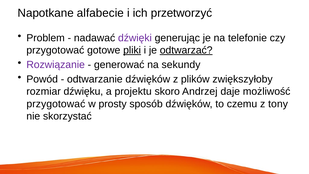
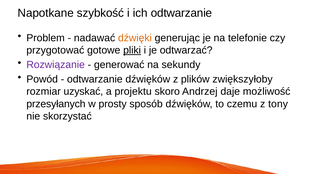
alfabecie: alfabecie -> szybkość
ich przetworzyć: przetworzyć -> odtwarzanie
dźwięki colour: purple -> orange
odtwarzać underline: present -> none
dźwięku: dźwięku -> uzyskać
przygotować at (56, 104): przygotować -> przesyłanych
